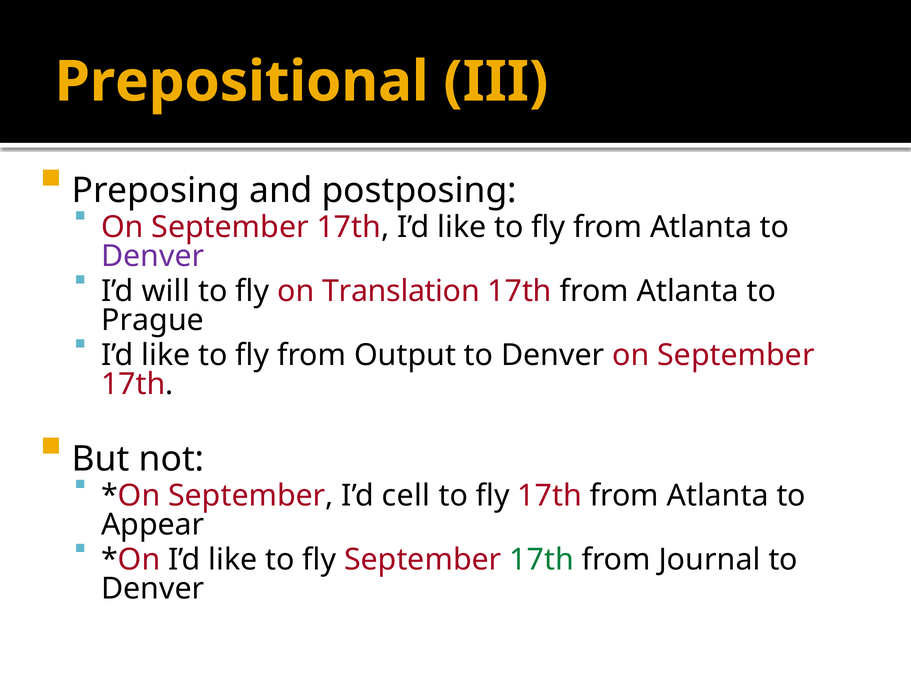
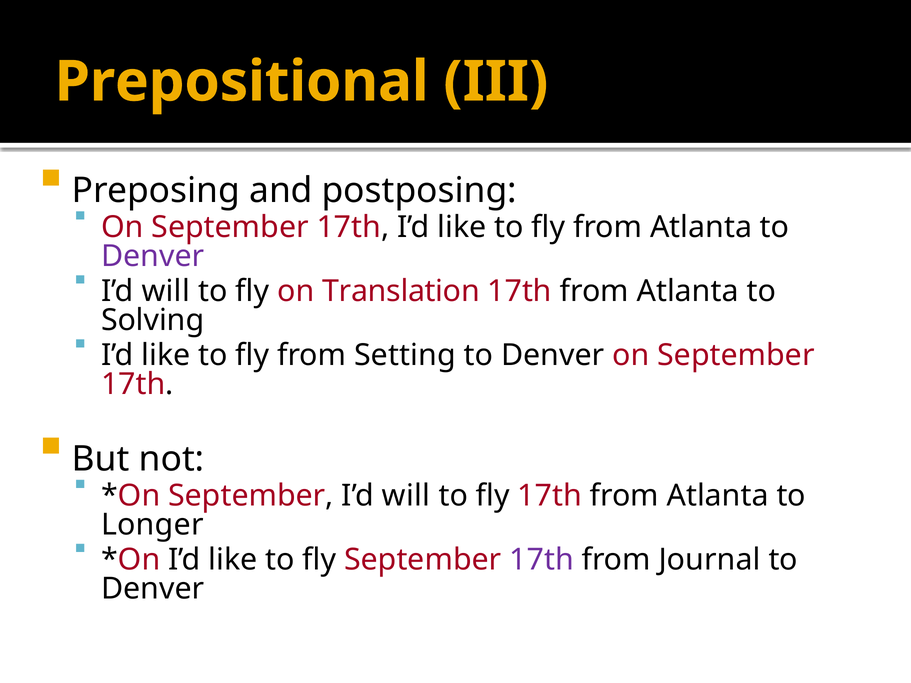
Prague: Prague -> Solving
Output: Output -> Setting
September I’d cell: cell -> will
Appear: Appear -> Longer
17th at (542, 560) colour: green -> purple
